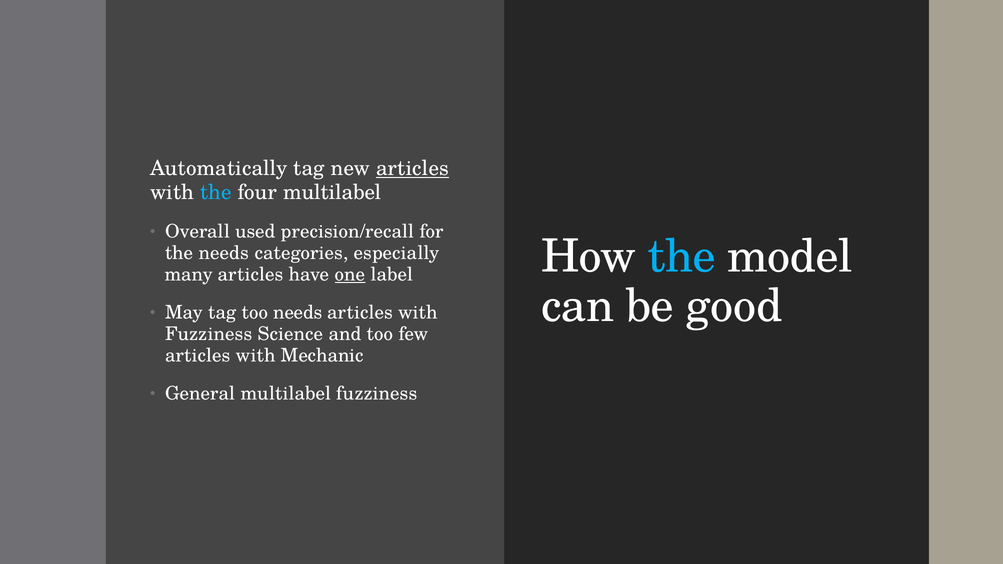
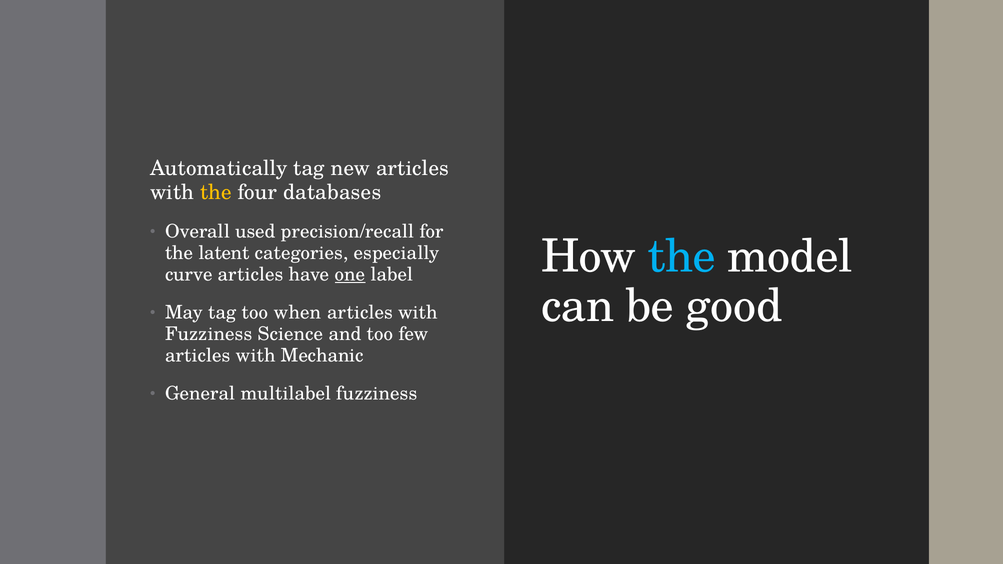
articles at (412, 168) underline: present -> none
the at (216, 192) colour: light blue -> yellow
four multilabel: multilabel -> databases
the needs: needs -> latent
many: many -> curve
too needs: needs -> when
